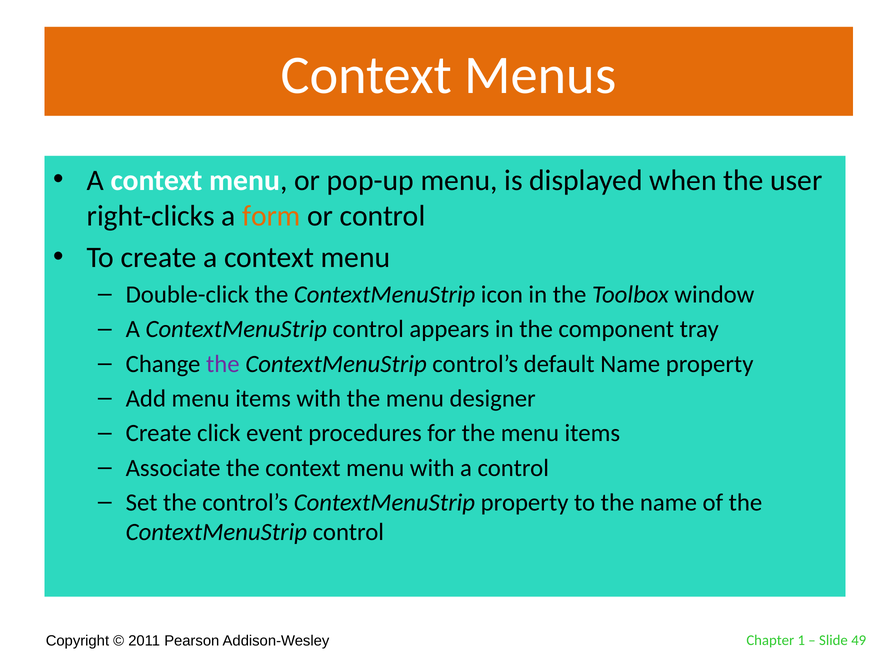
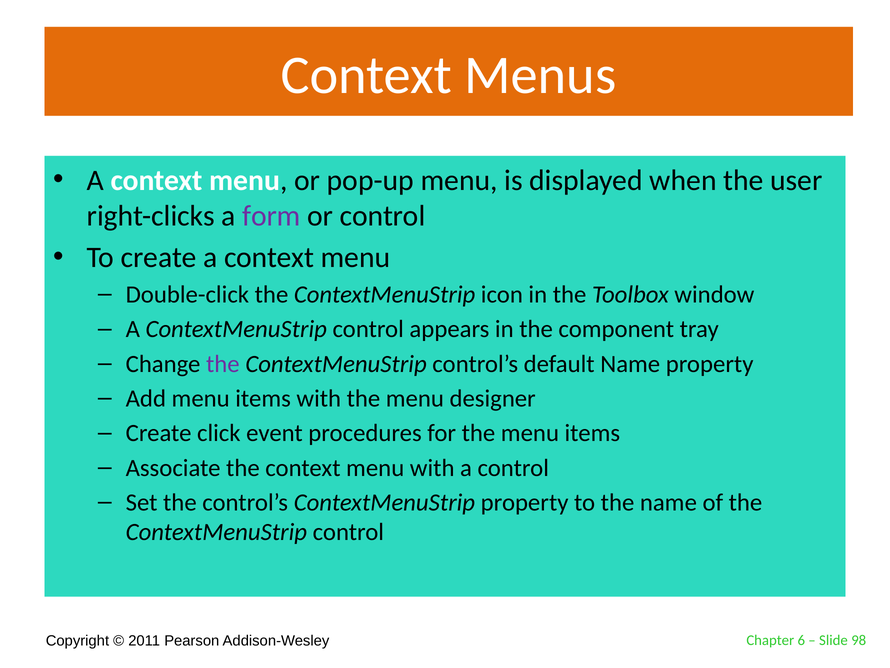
form colour: orange -> purple
1: 1 -> 6
49: 49 -> 98
